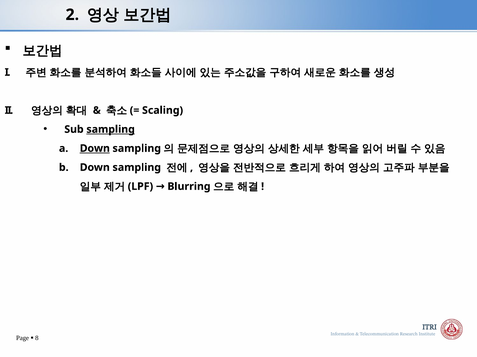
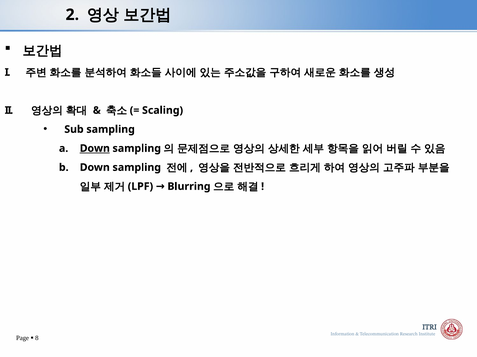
sampling at (111, 130) underline: present -> none
